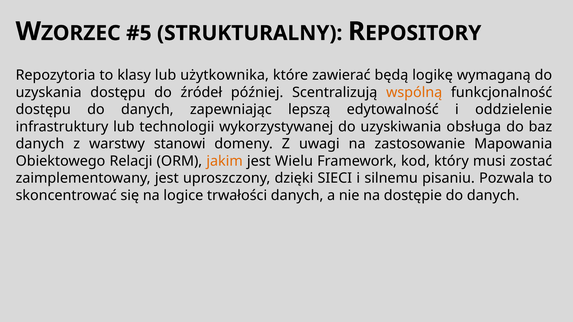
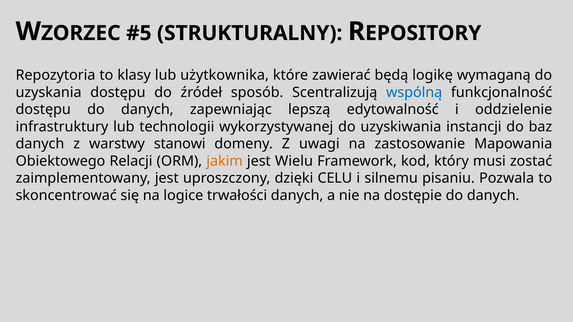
później: później -> sposób
wspólną colour: orange -> blue
obsługa: obsługa -> instancji
SIECI: SIECI -> CELU
